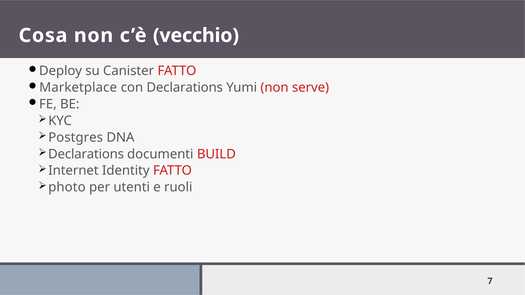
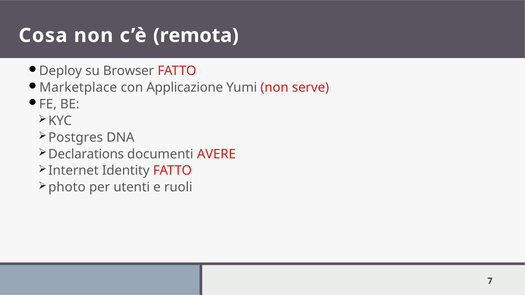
vecchio: vecchio -> remota
Canister: Canister -> Browser
con Declarations: Declarations -> Applicazione
BUILD: BUILD -> AVERE
